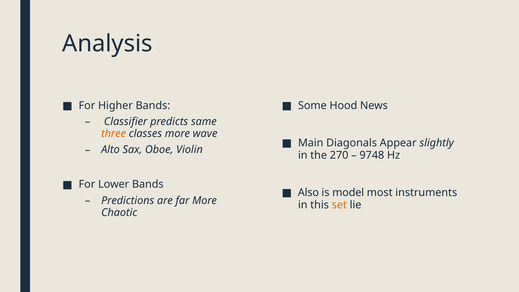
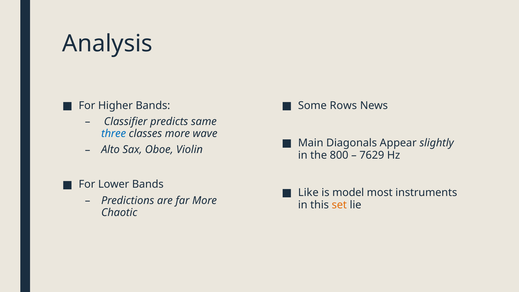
Hood: Hood -> Rows
three colour: orange -> blue
270: 270 -> 800
9748: 9748 -> 7629
Also: Also -> Like
